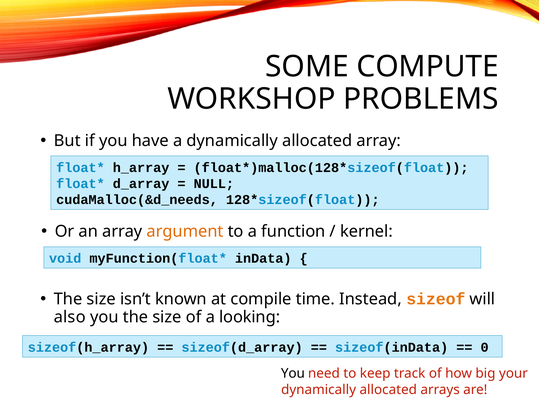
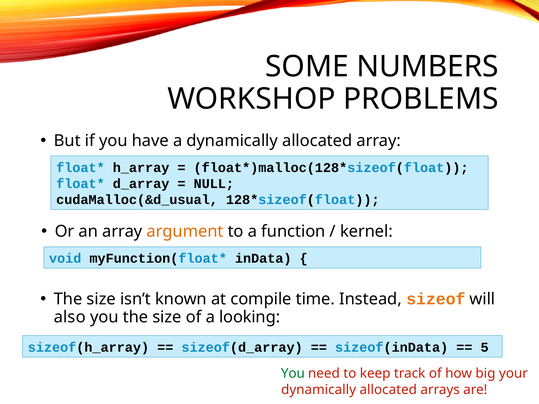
COMPUTE: COMPUTE -> NUMBERS
cudaMalloc(&d_needs: cudaMalloc(&d_needs -> cudaMalloc(&d_usual
0: 0 -> 5
You at (293, 374) colour: black -> green
